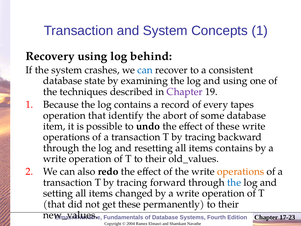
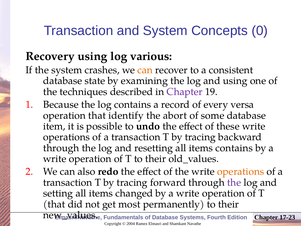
Concepts 1: 1 -> 0
behind: behind -> various
can at (145, 70) colour: blue -> orange
tapes: tapes -> versa
the at (234, 182) colour: blue -> purple
get these: these -> most
